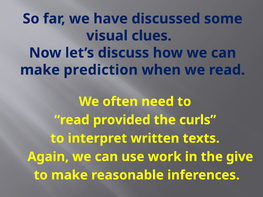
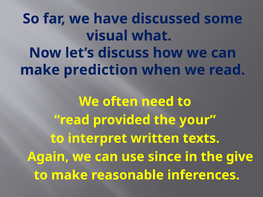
clues: clues -> what
curls: curls -> your
work: work -> since
